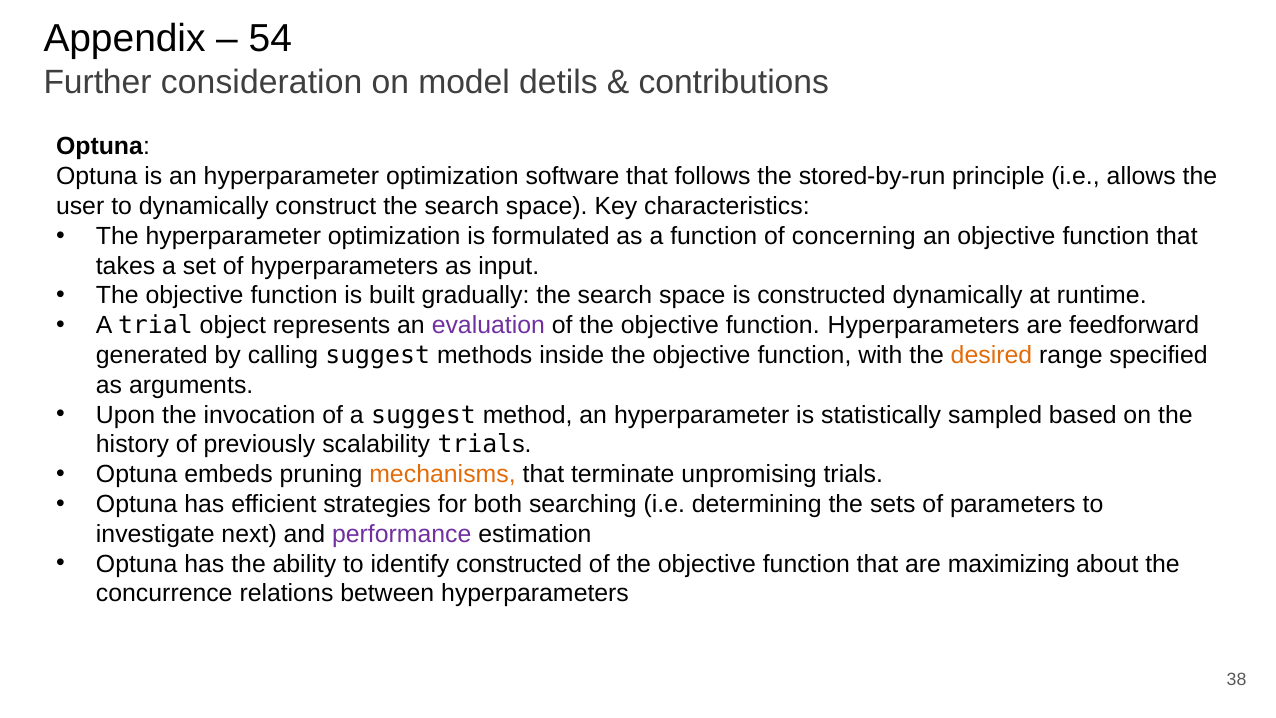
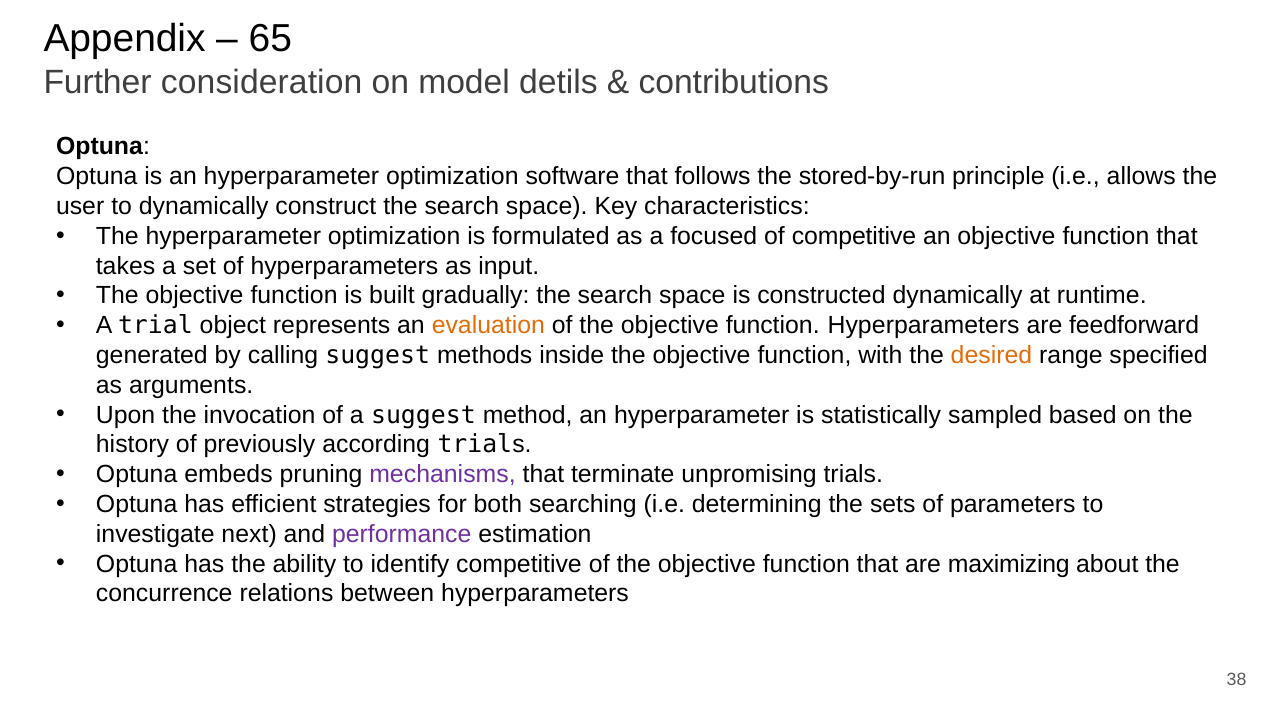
54: 54 -> 65
a function: function -> focused
of concerning: concerning -> competitive
evaluation colour: purple -> orange
scalability: scalability -> according
mechanisms colour: orange -> purple
identify constructed: constructed -> competitive
